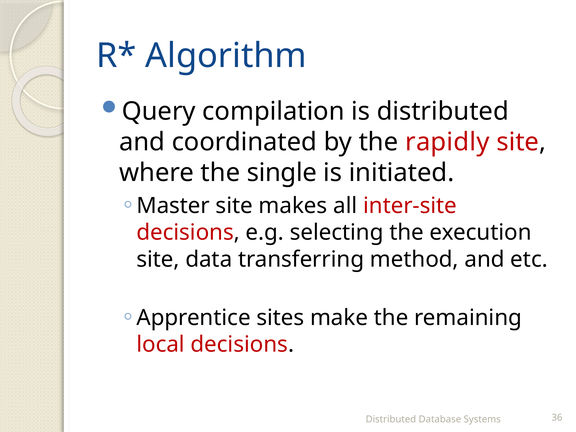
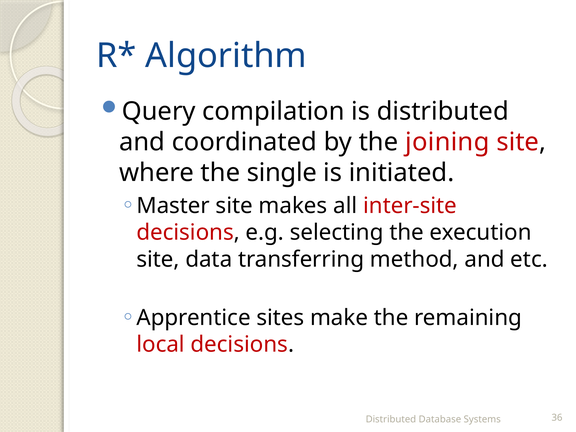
rapidly: rapidly -> joining
